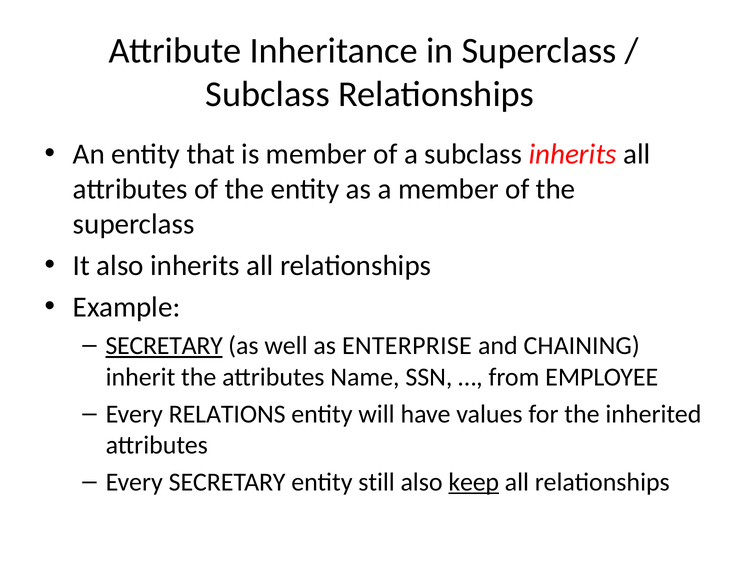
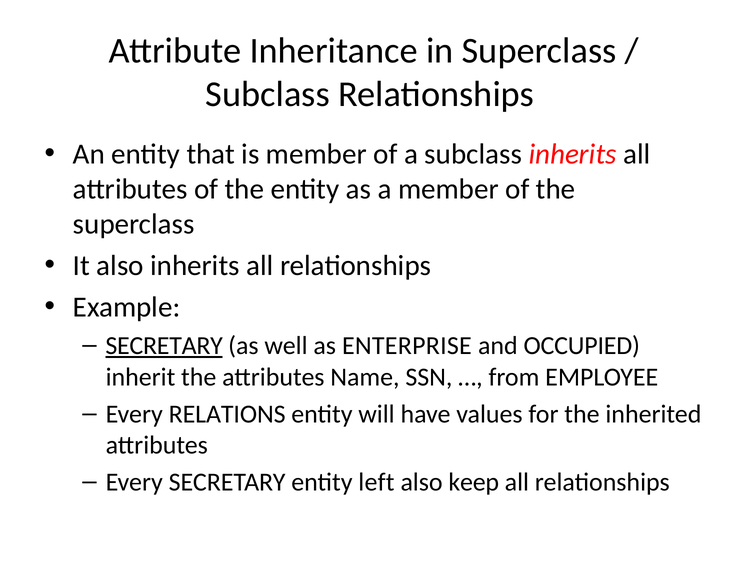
CHAINING: CHAINING -> OCCUPIED
still: still -> left
keep underline: present -> none
